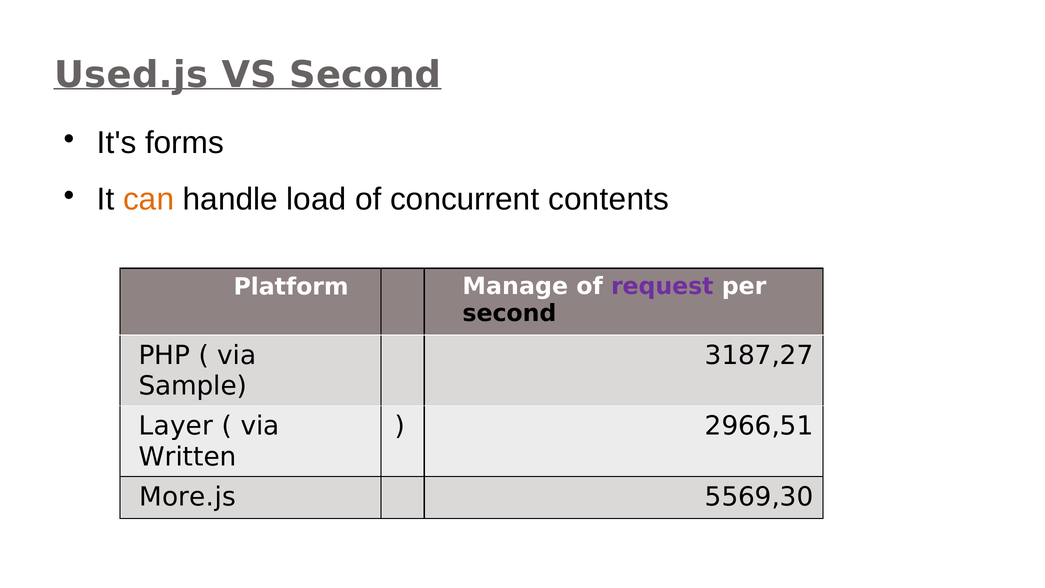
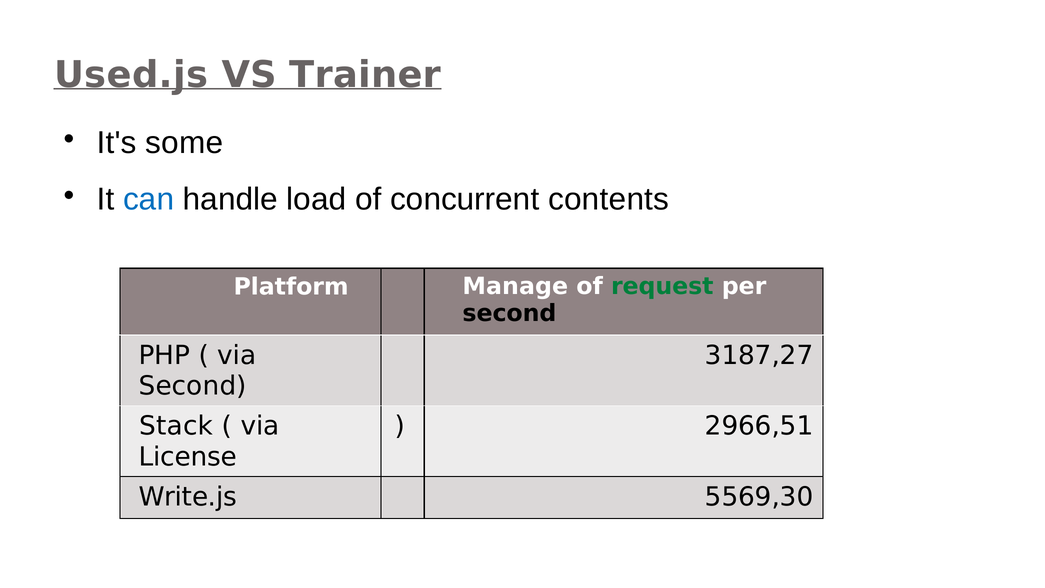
VS Second: Second -> Trainer
forms: forms -> some
can colour: orange -> blue
request colour: purple -> green
Sample at (193, 386): Sample -> Second
Layer: Layer -> Stack
Written: Written -> License
More.js: More.js -> Write.js
